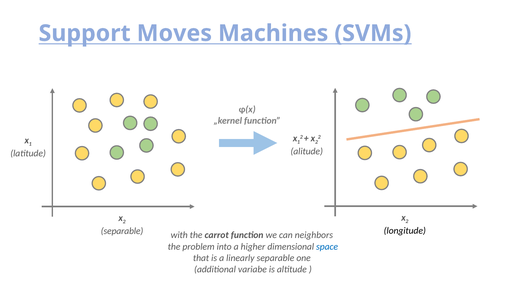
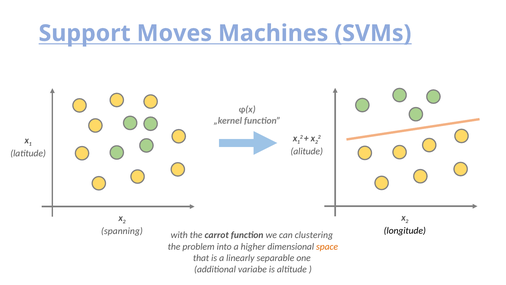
separable at (122, 231): separable -> spanning
neighbors: neighbors -> clustering
space colour: blue -> orange
